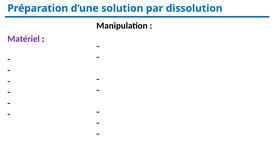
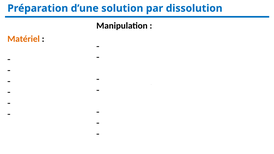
Matériel colour: purple -> orange
